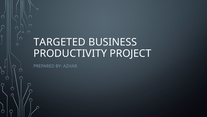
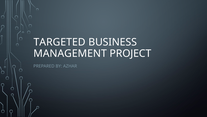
PRODUCTIVITY: PRODUCTIVITY -> MANAGEMENT
